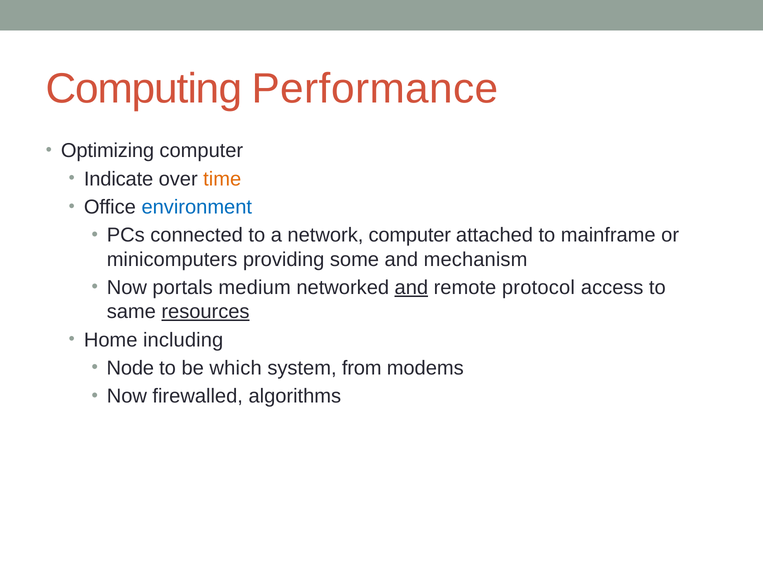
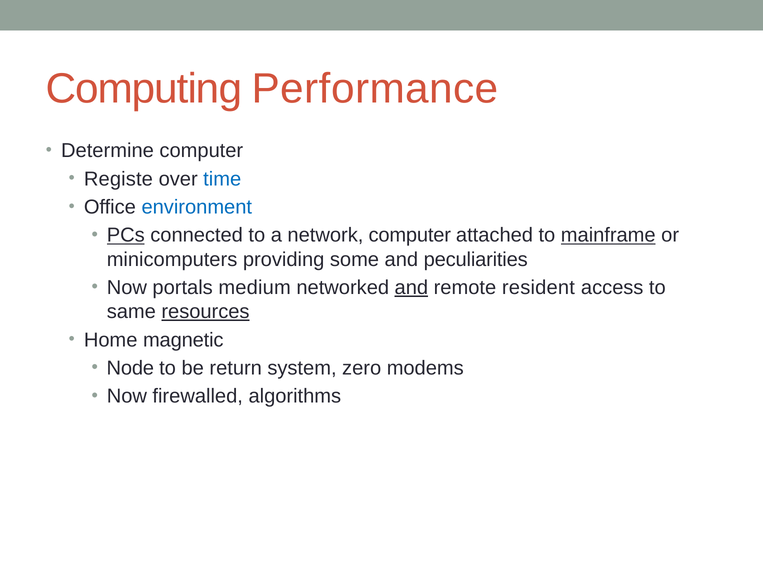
Optimizing: Optimizing -> Determine
Indicate: Indicate -> Registe
time colour: orange -> blue
PCs underline: none -> present
mainframe underline: none -> present
mechanism: mechanism -> peculiarities
protocol: protocol -> resident
including: including -> magnetic
which: which -> return
from: from -> zero
